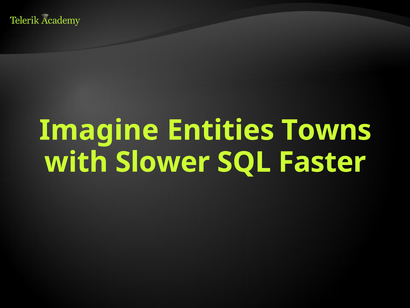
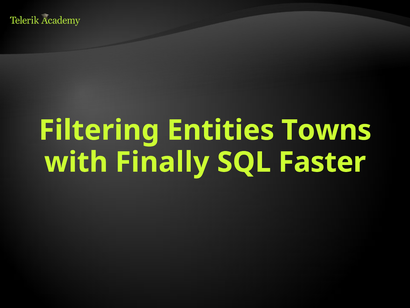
Imagine: Imagine -> Filtering
Slower: Slower -> Finally
